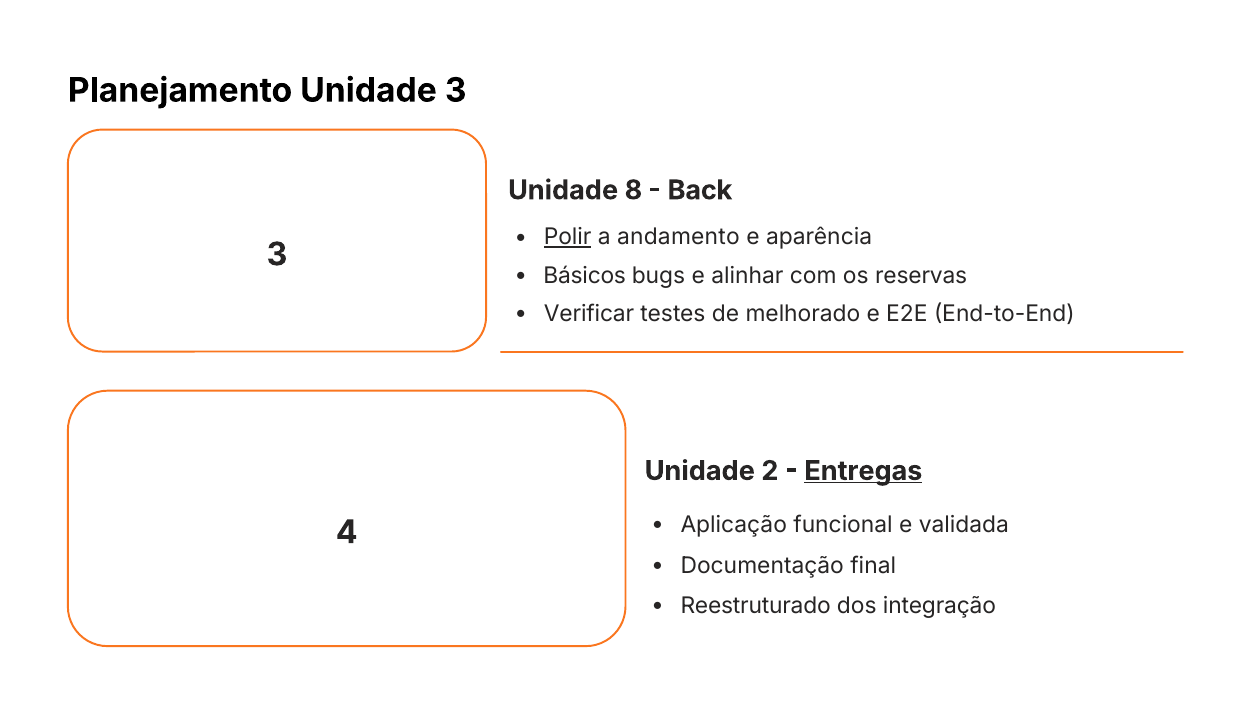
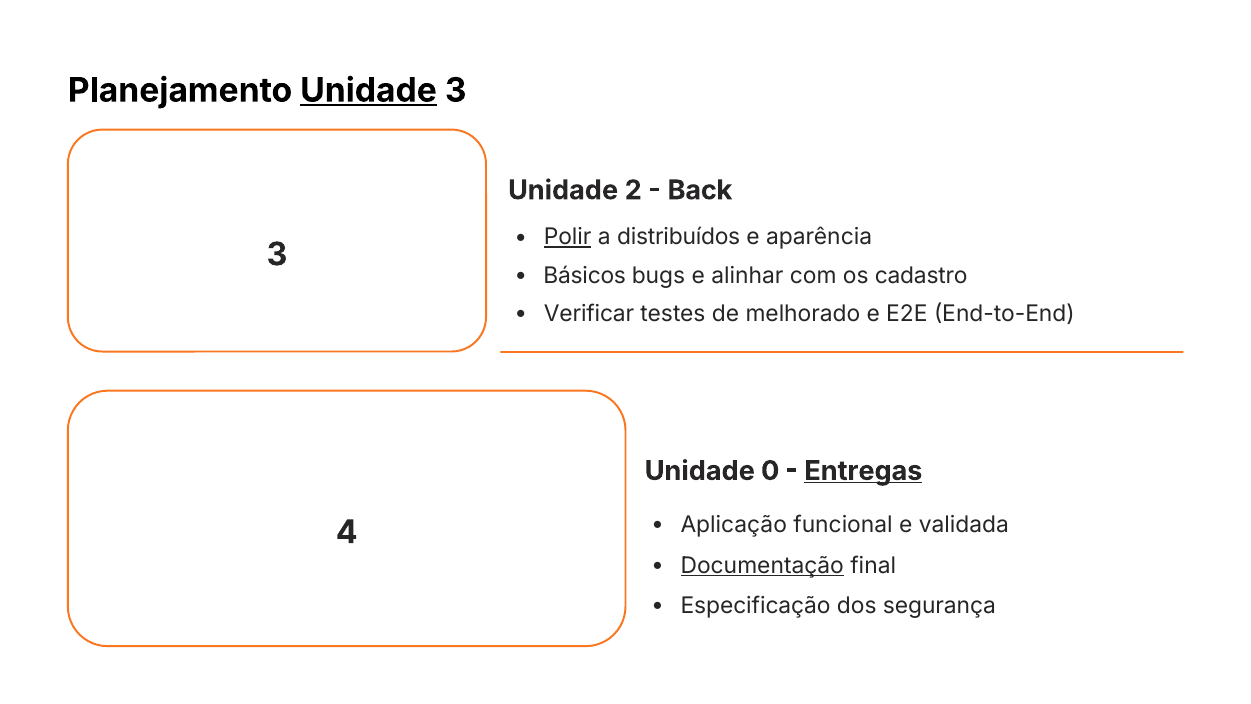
Unidade at (368, 90) underline: none -> present
8: 8 -> 2
andamento: andamento -> distribuídos
reservas: reservas -> cadastro
2: 2 -> 0
Documentação underline: none -> present
Reestruturado: Reestruturado -> Especificação
integração: integração -> segurança
